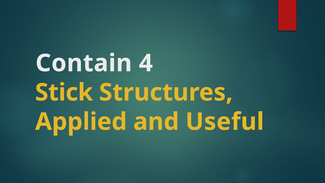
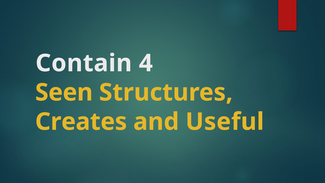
Stick: Stick -> Seen
Applied: Applied -> Creates
